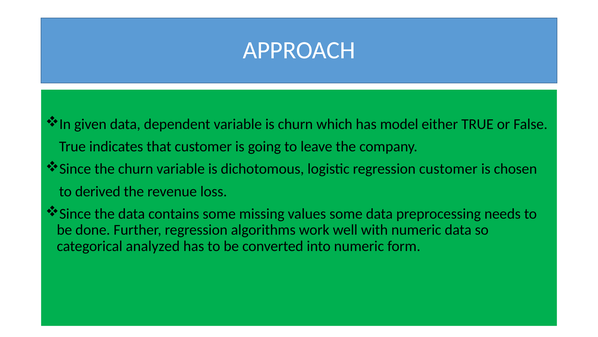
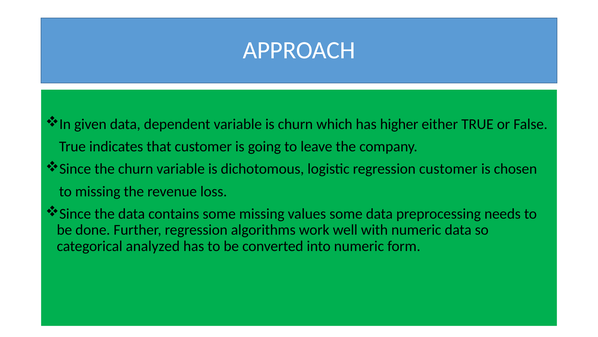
model: model -> higher
to derived: derived -> missing
